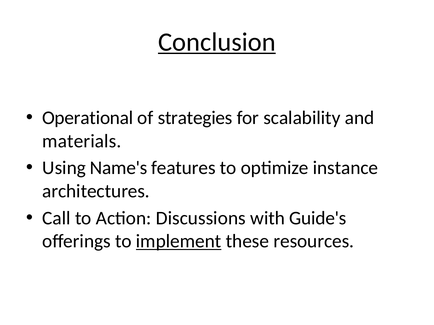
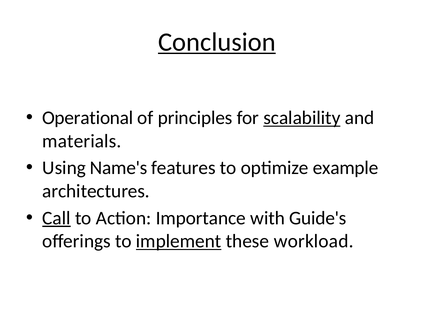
strategies: strategies -> principles
scalability underline: none -> present
instance: instance -> example
Call underline: none -> present
Discussions: Discussions -> Importance
resources: resources -> workload
